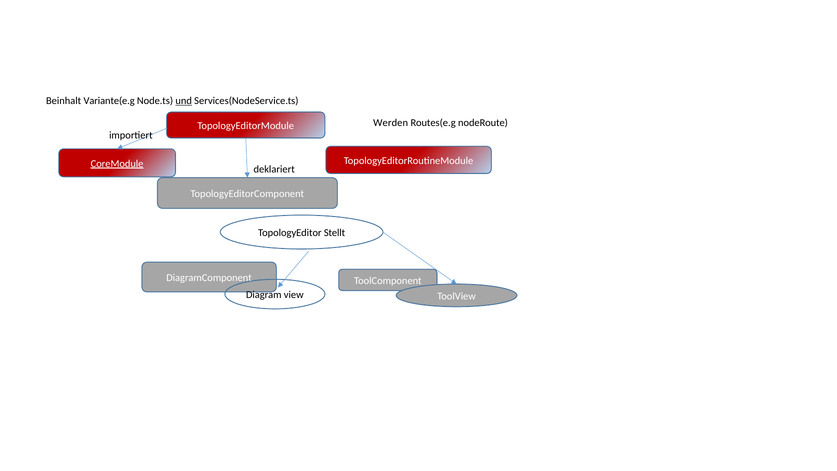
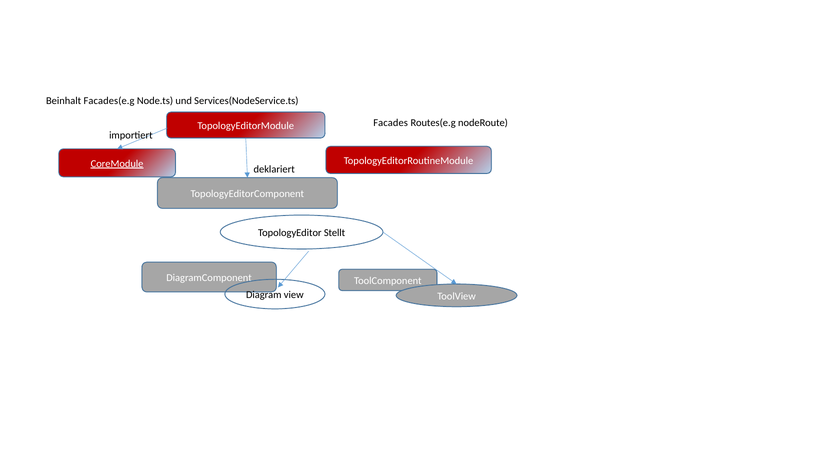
Variante(e.g: Variante(e.g -> Facades(e.g
und underline: present -> none
Werden: Werden -> Facades
